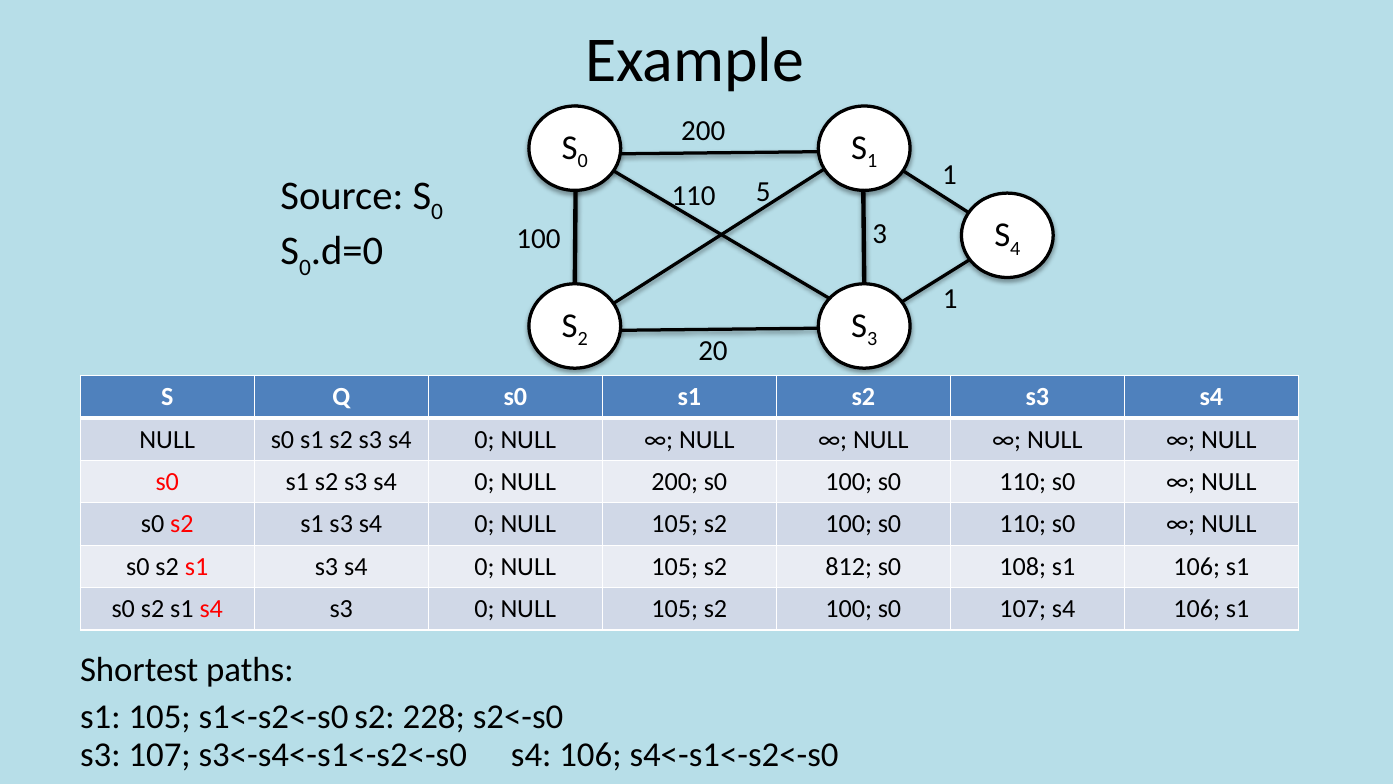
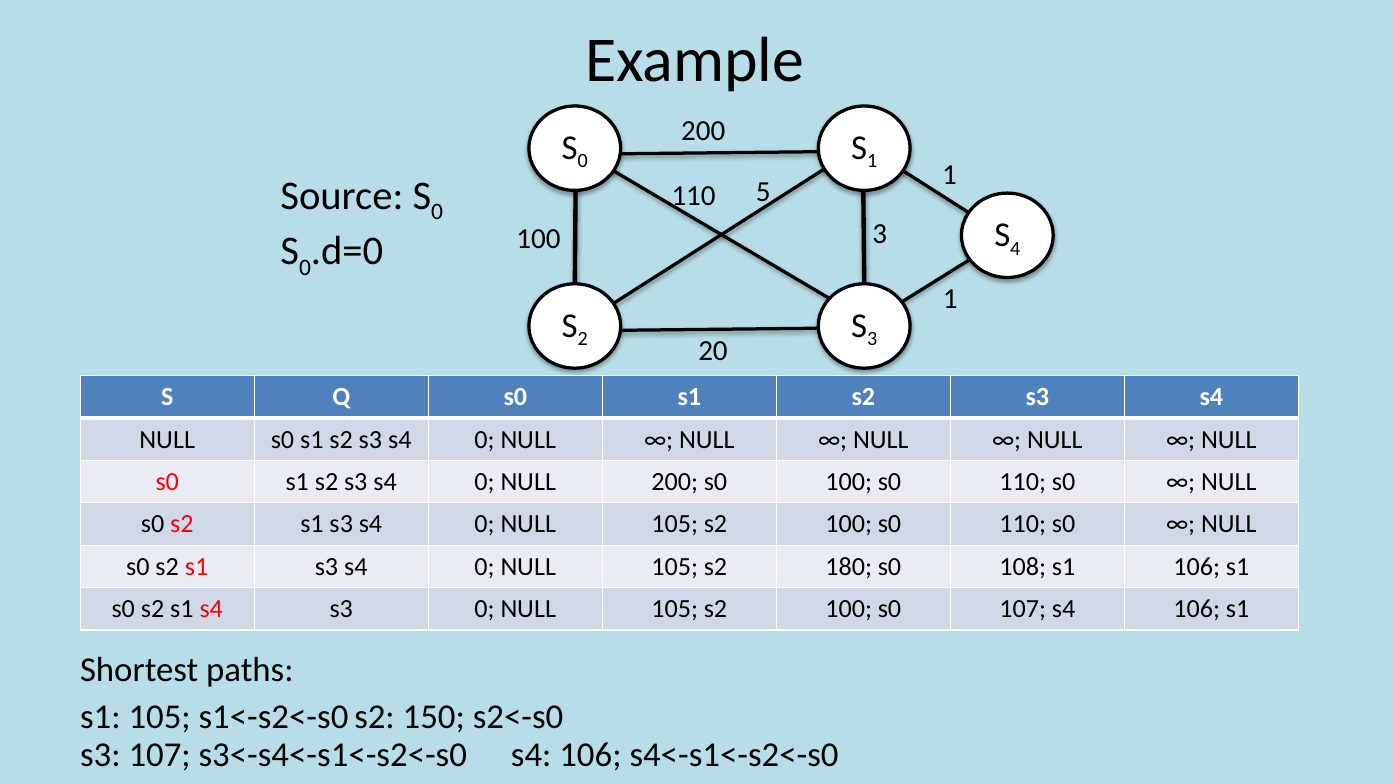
812: 812 -> 180
228: 228 -> 150
